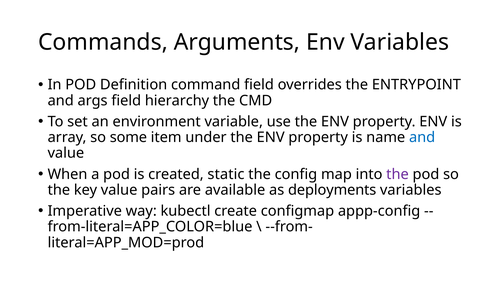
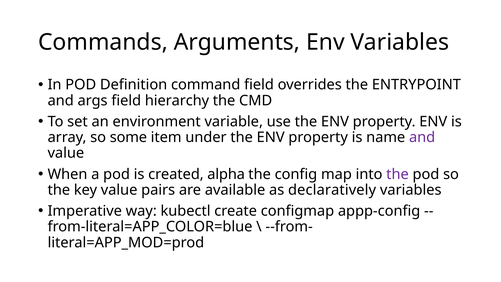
and at (422, 137) colour: blue -> purple
static: static -> alpha
deployments: deployments -> declaratively
